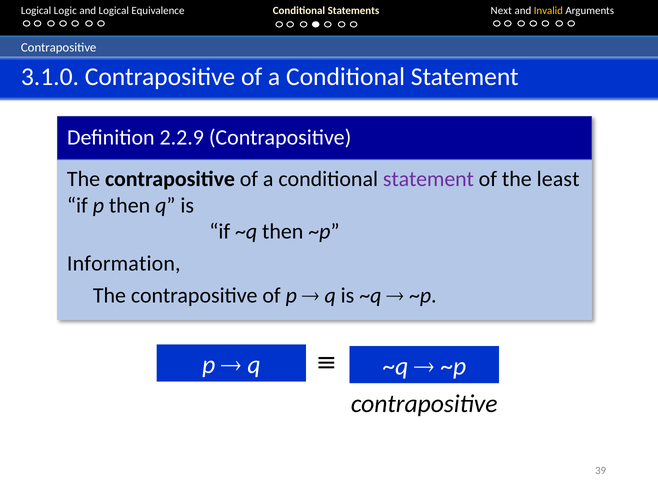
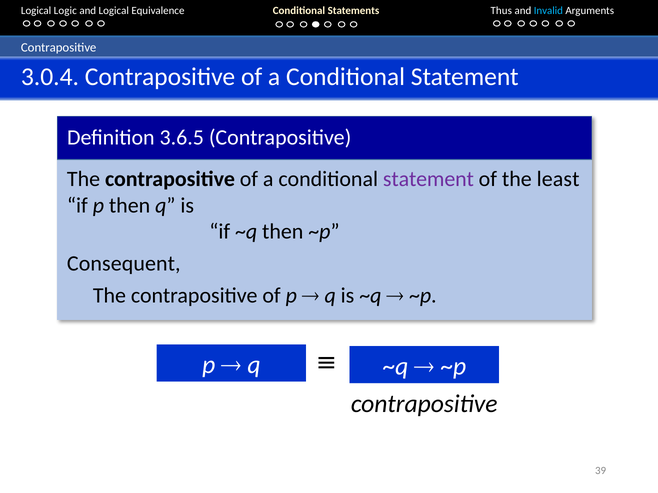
Next: Next -> Thus
Invalid colour: yellow -> light blue
3.1.0: 3.1.0 -> 3.0.4
2.2.9: 2.2.9 -> 3.6.5
Information: Information -> Consequent
